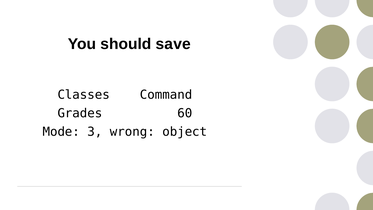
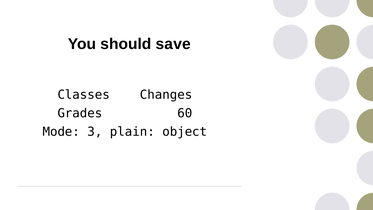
Command: Command -> Changes
wrong: wrong -> plain
